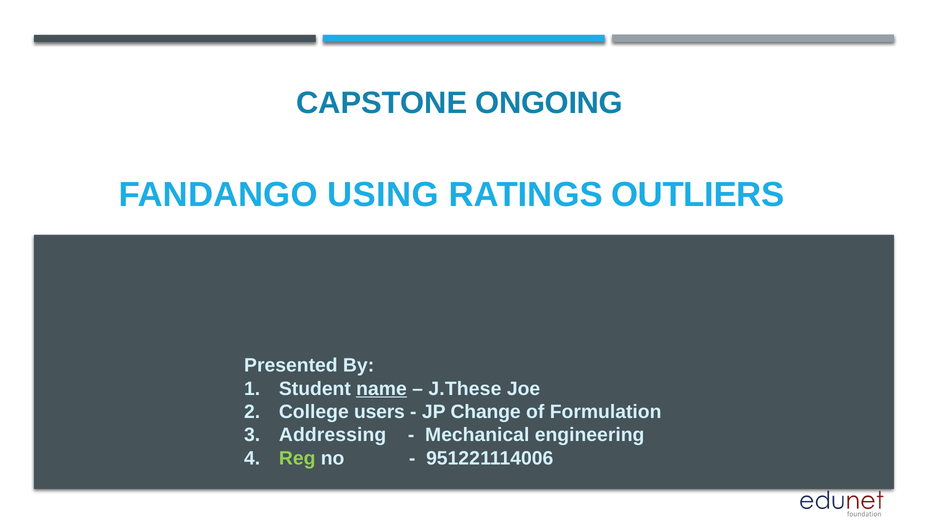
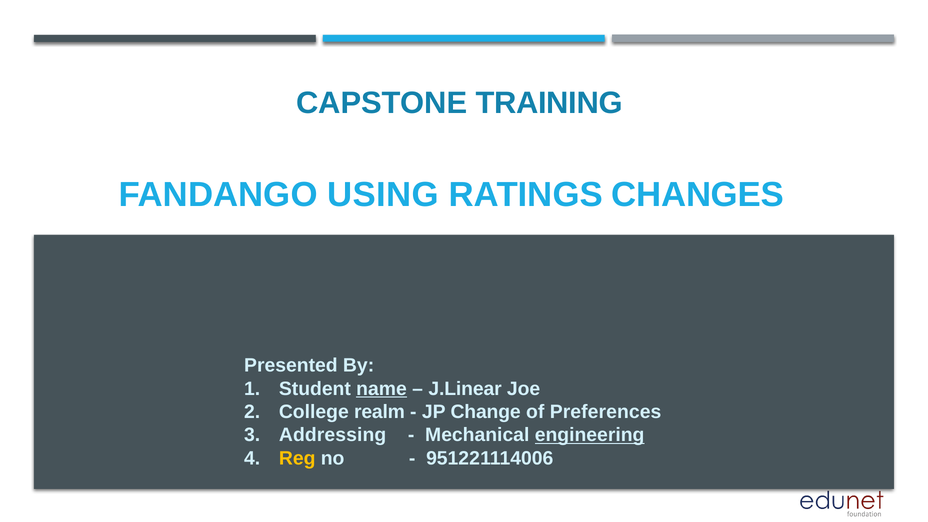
ONGOING: ONGOING -> TRAINING
OUTLIERS: OUTLIERS -> CHANGES
J.These: J.These -> J.Linear
users: users -> realm
Formulation: Formulation -> Preferences
engineering underline: none -> present
Reg colour: light green -> yellow
